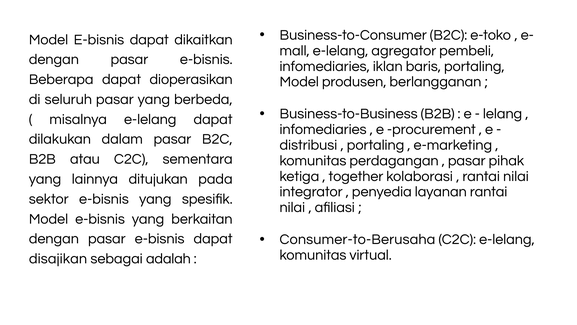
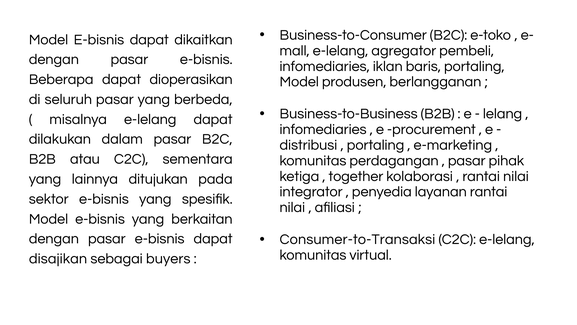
Consumer-to-Berusaha: Consumer-to-Berusaha -> Consumer-to-Transaksi
adalah: adalah -> buyers
